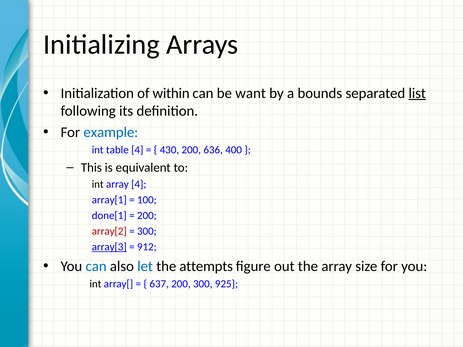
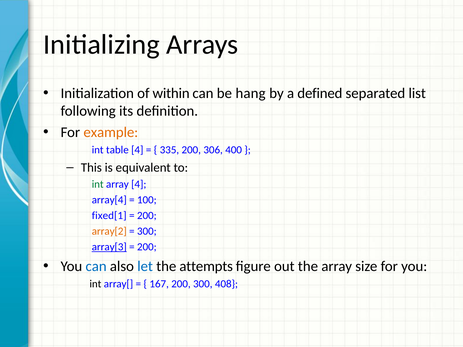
want: want -> hang
bounds: bounds -> defined
list underline: present -> none
example colour: blue -> orange
430: 430 -> 335
636: 636 -> 306
int at (98, 184) colour: black -> green
array[1: array[1 -> array[4
done[1: done[1 -> fixed[1
array[2 colour: red -> orange
912 at (147, 247): 912 -> 200
637: 637 -> 167
925: 925 -> 408
